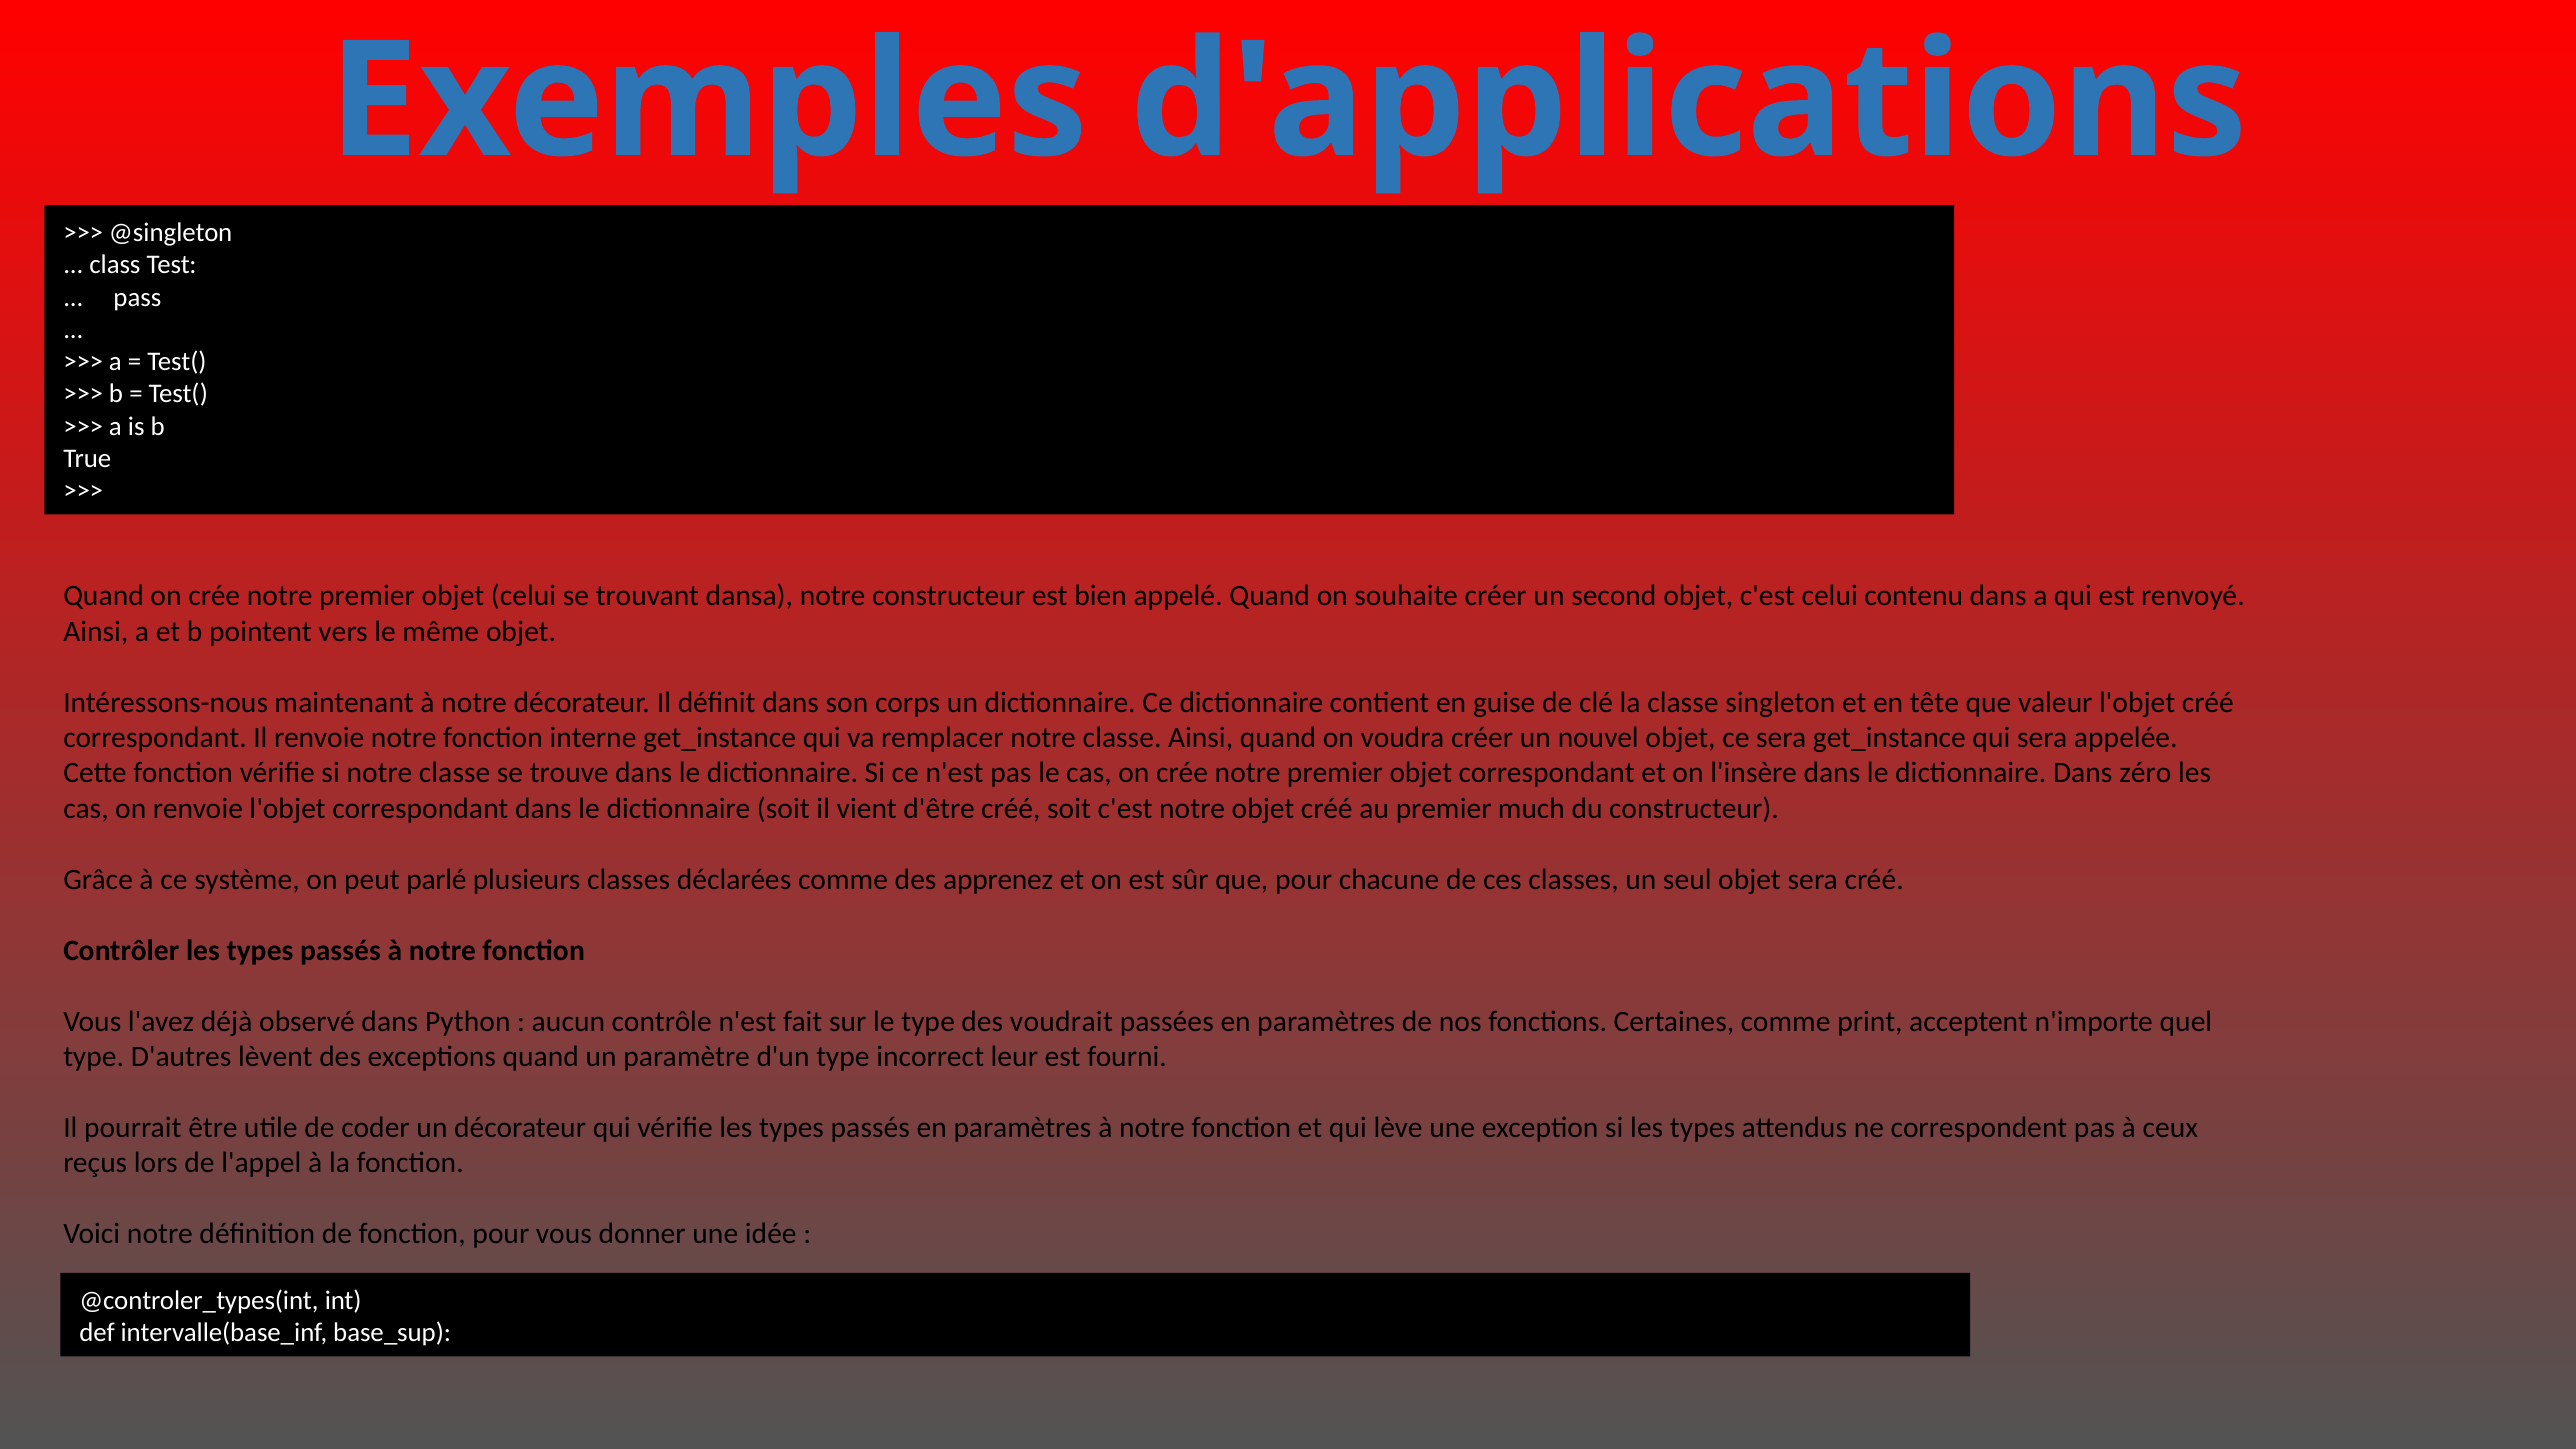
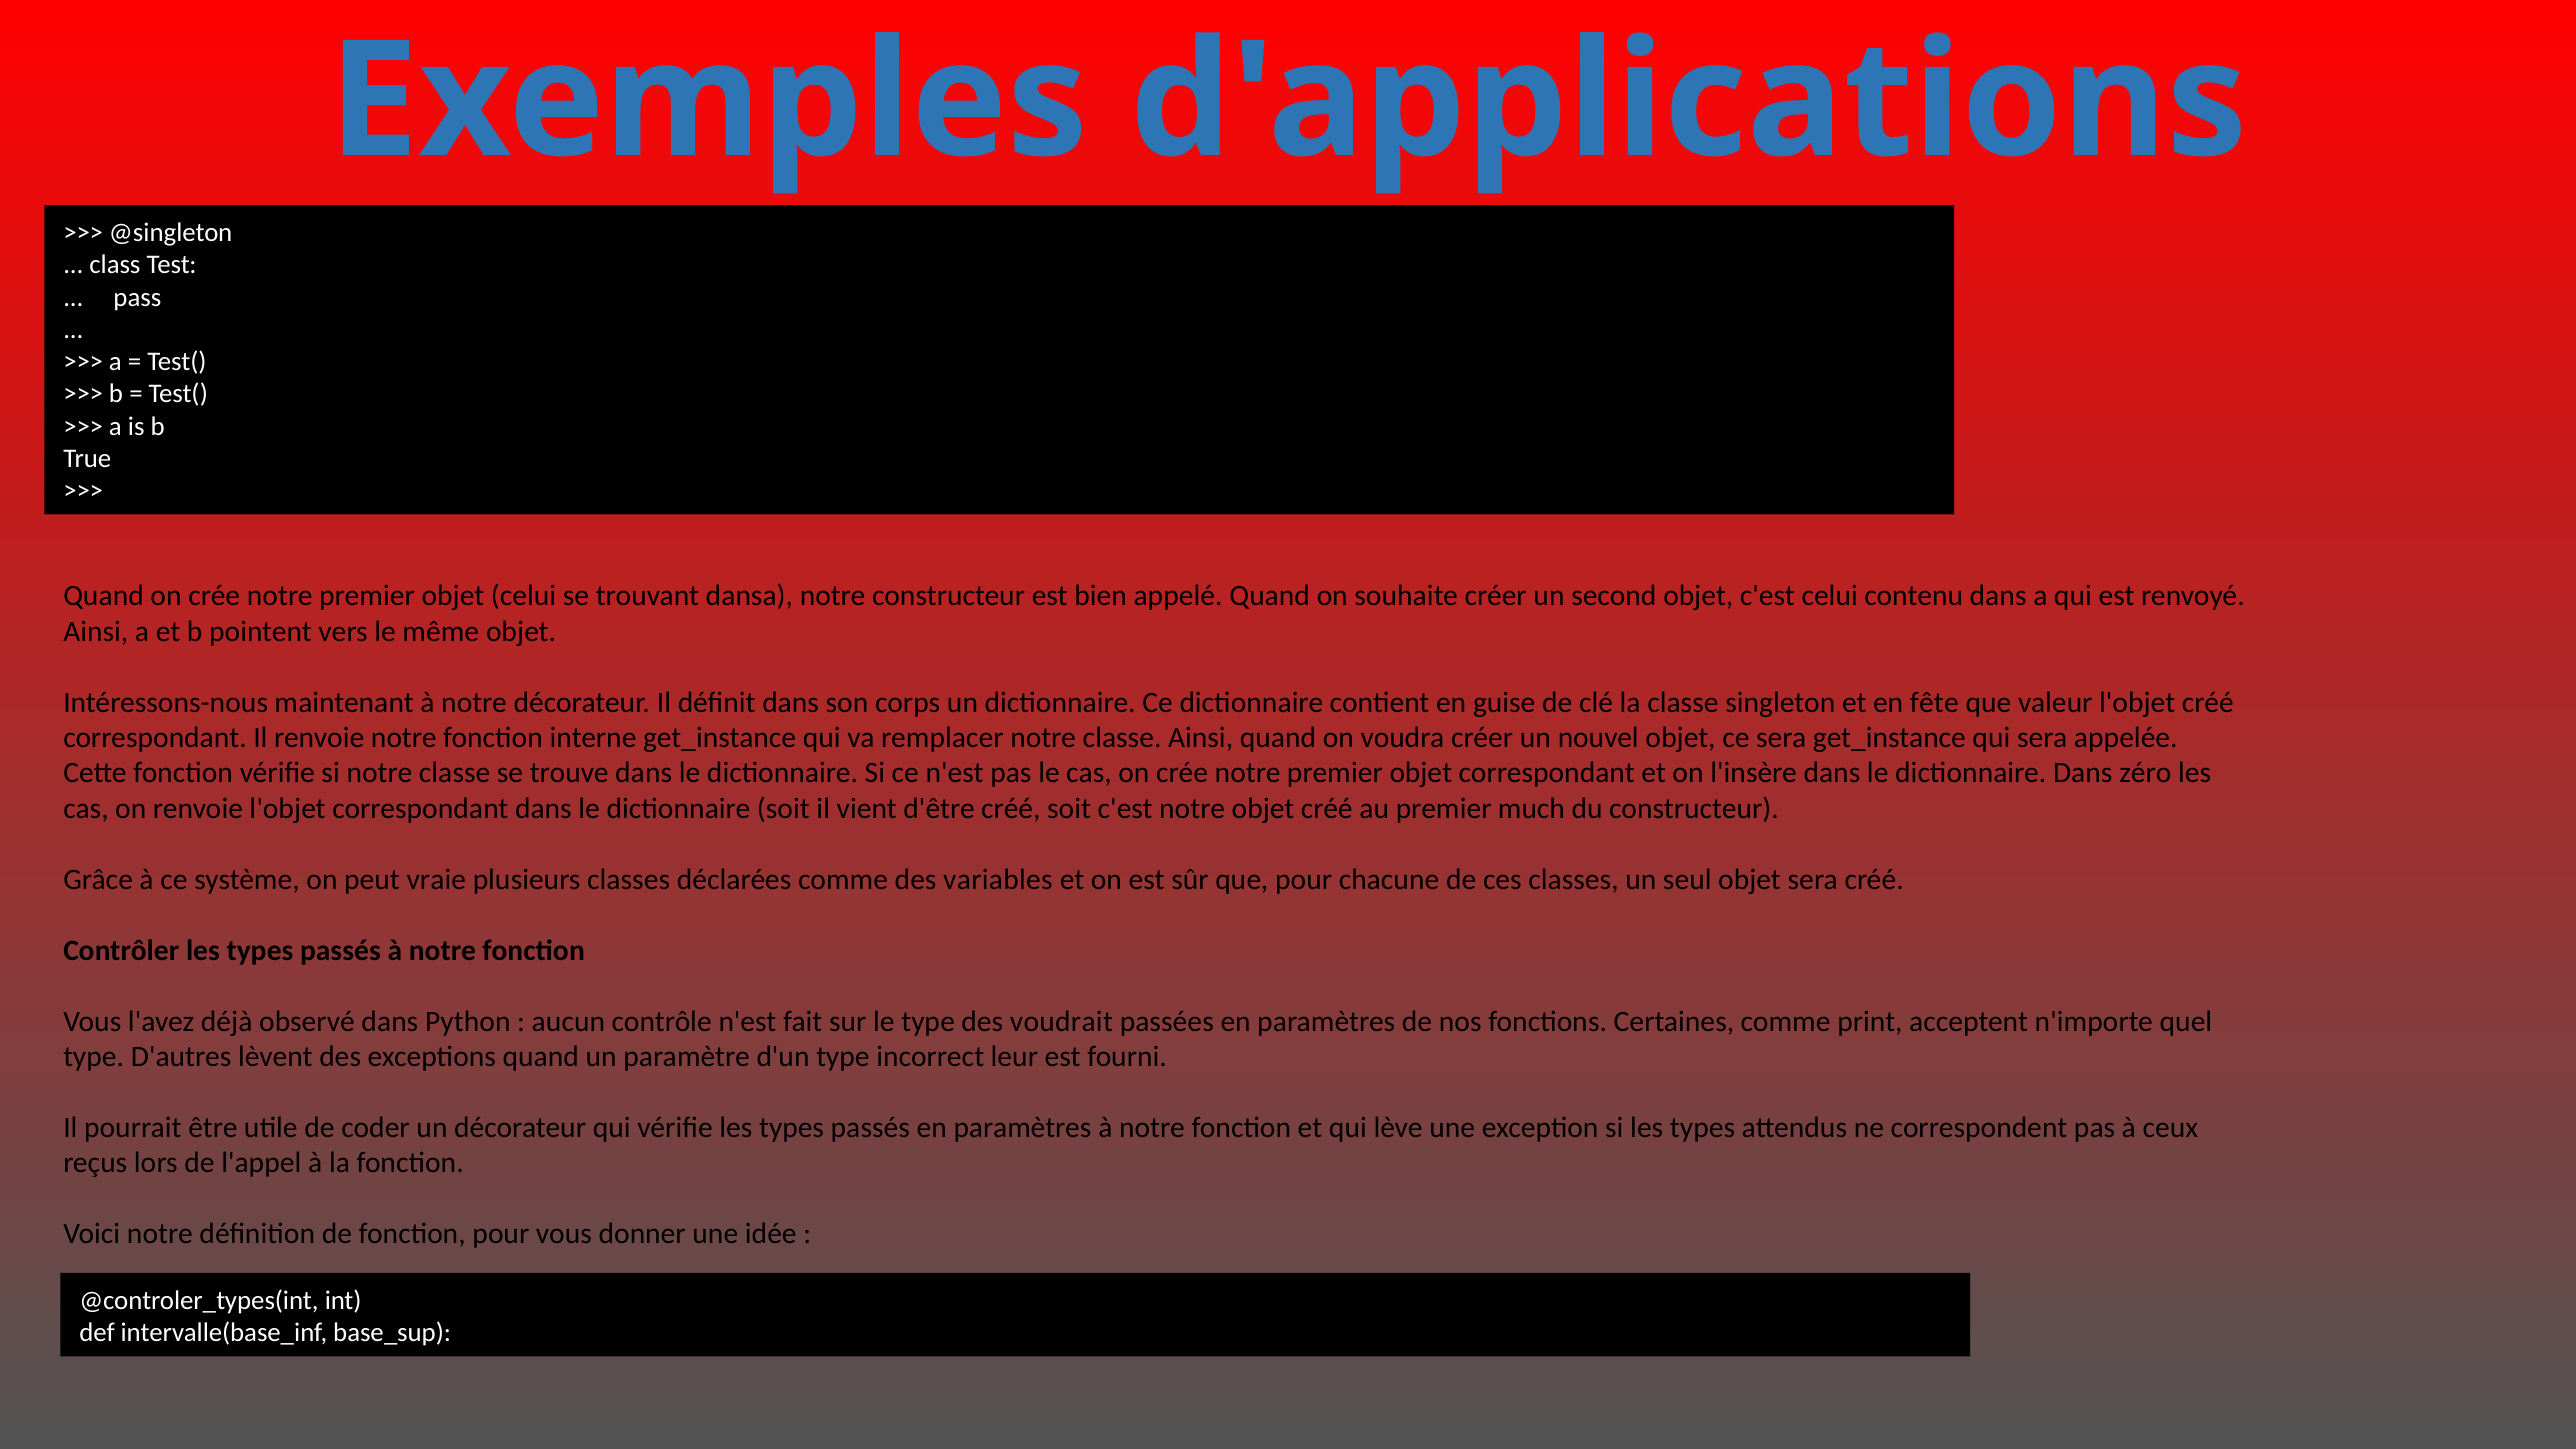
tête: tête -> fête
parlé: parlé -> vraie
apprenez: apprenez -> variables
